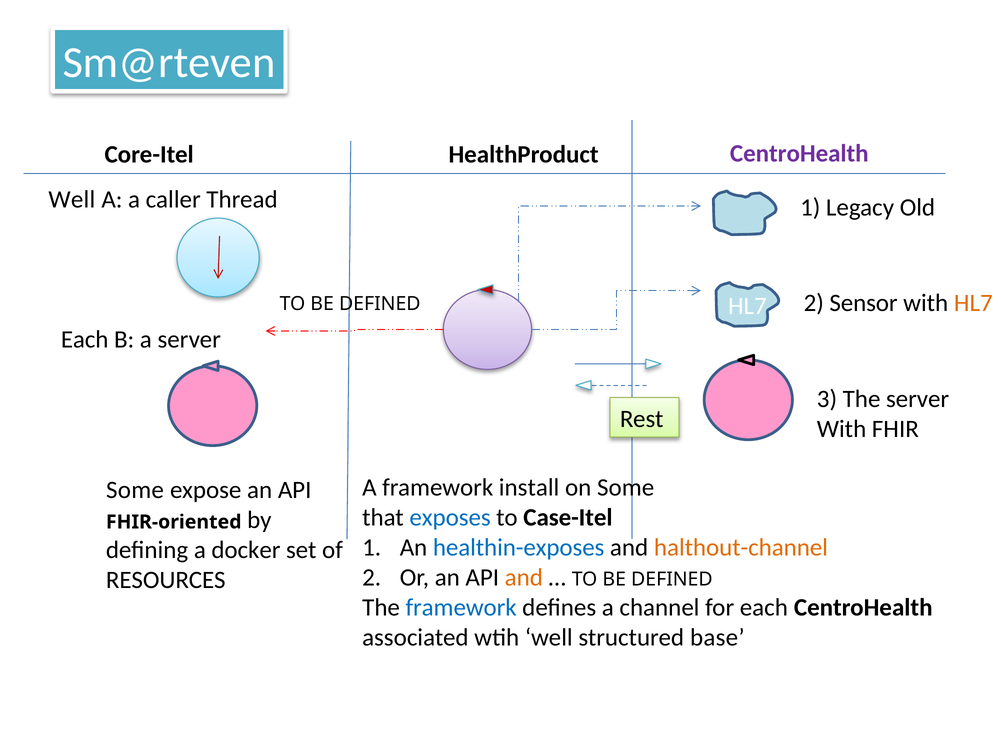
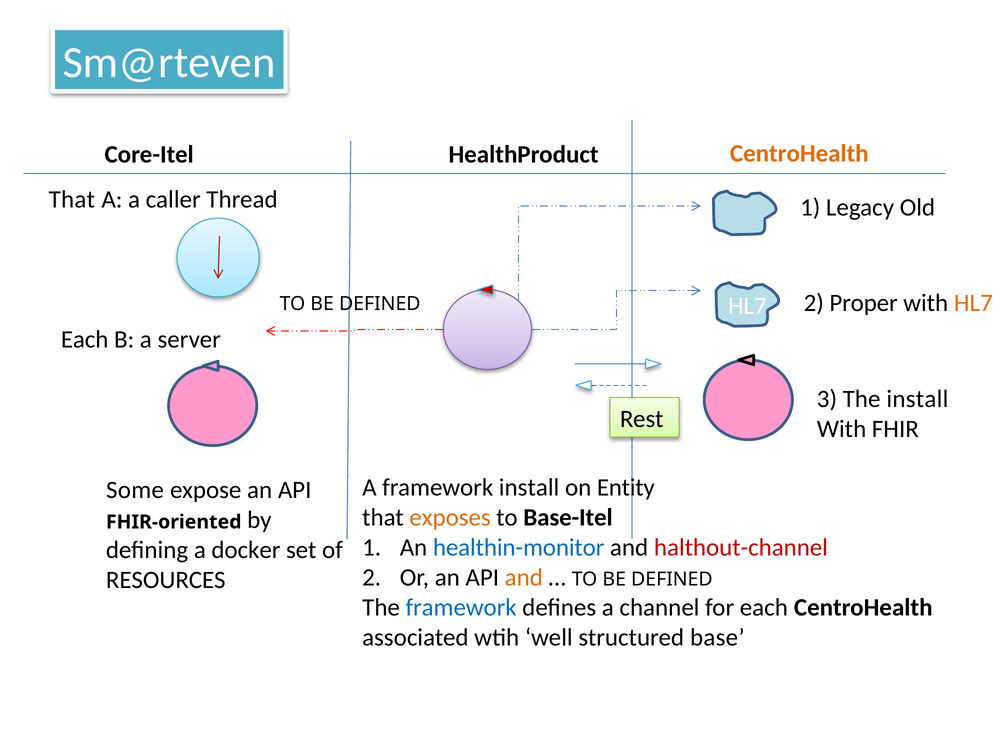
CentroHealth at (799, 154) colour: purple -> orange
Well at (72, 200): Well -> That
Sensor: Sensor -> Proper
The server: server -> install
on Some: Some -> Entity
exposes colour: blue -> orange
Case-Itel: Case-Itel -> Base-Itel
healthin-exposes: healthin-exposes -> healthin-monitor
halthout-channel colour: orange -> red
